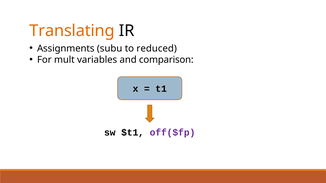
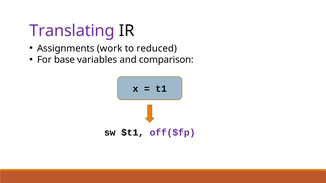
Translating colour: orange -> purple
subu: subu -> work
mult: mult -> base
